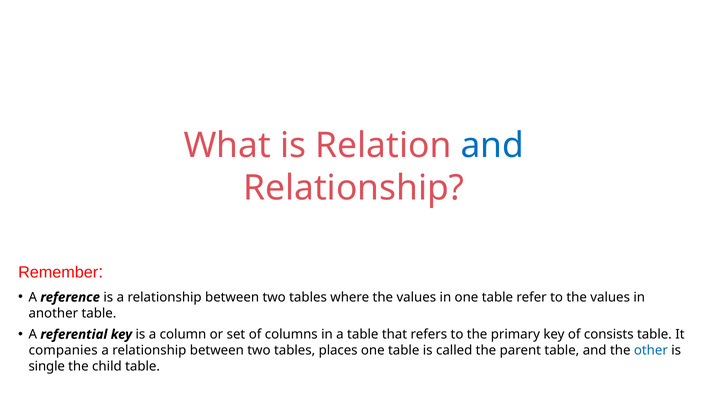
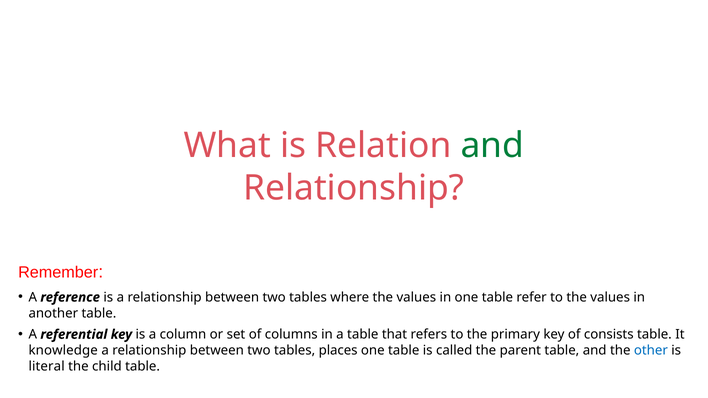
and at (492, 146) colour: blue -> green
companies: companies -> knowledge
single: single -> literal
